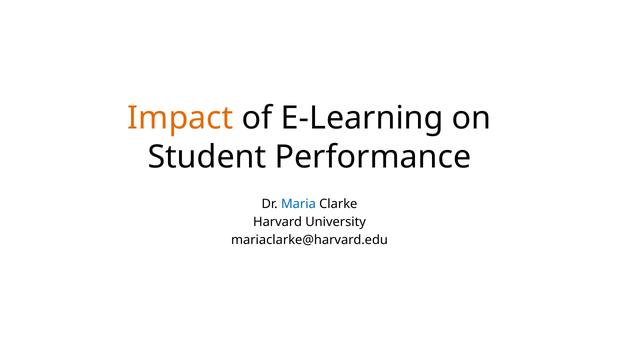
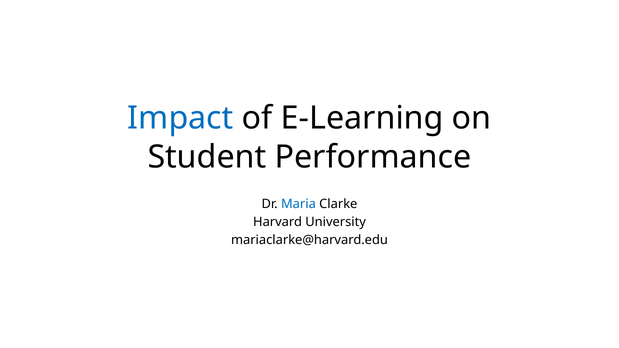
Impact colour: orange -> blue
